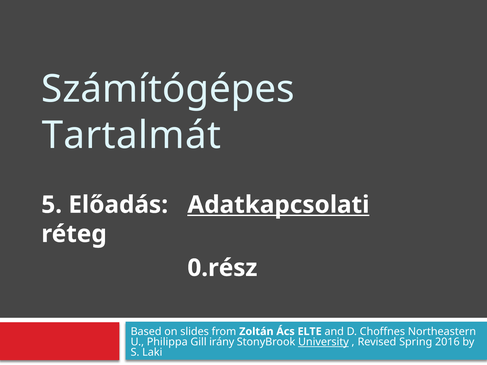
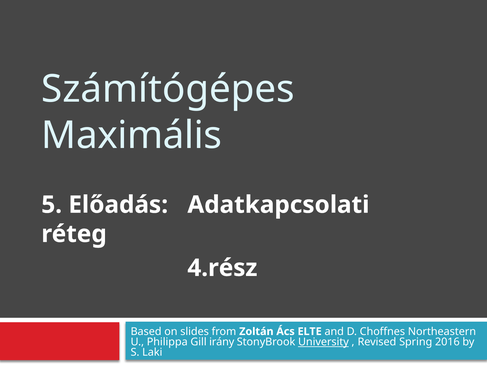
Tartalmát: Tartalmát -> Maximális
Adatkapcsolati underline: present -> none
0.rész: 0.rész -> 4.rész
